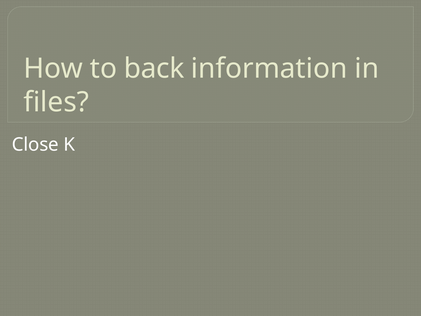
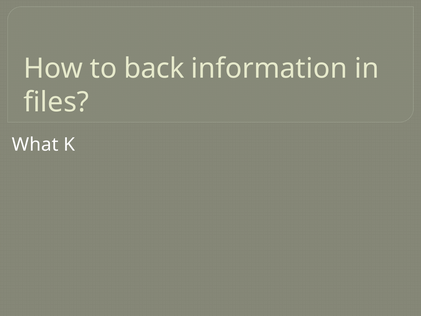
Close: Close -> What
